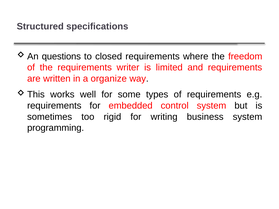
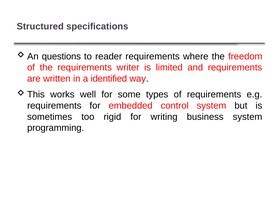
closed: closed -> reader
organize: organize -> identified
